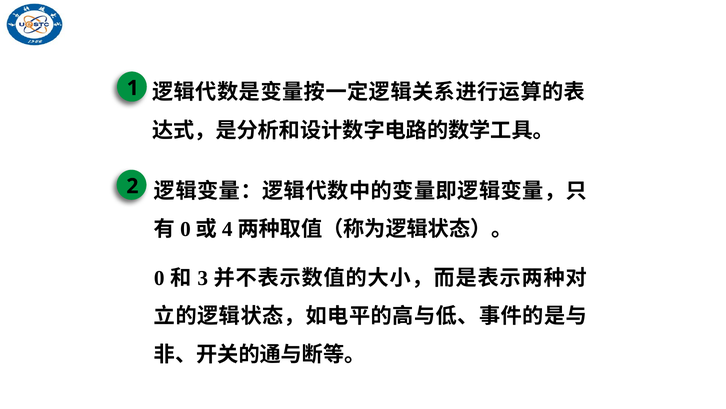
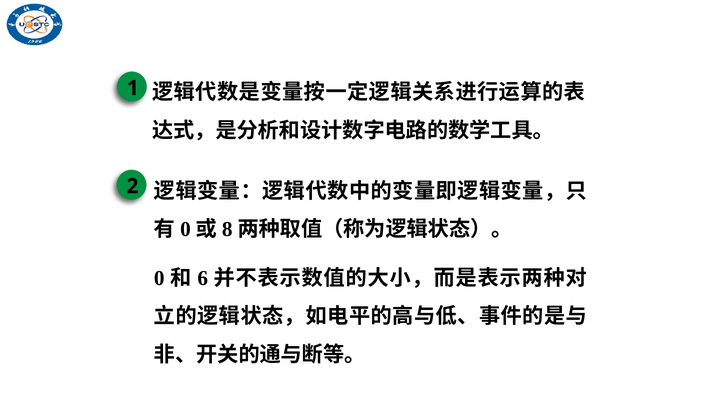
4: 4 -> 8
3: 3 -> 6
